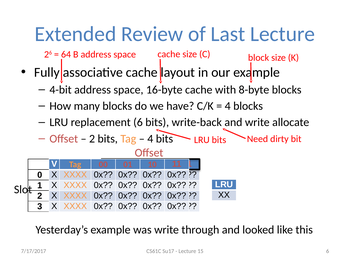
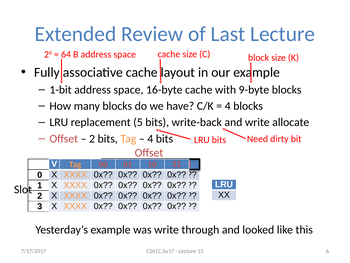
4-bit: 4-bit -> 1-bit
8-byte: 8-byte -> 9-byte
replacement 6: 6 -> 5
